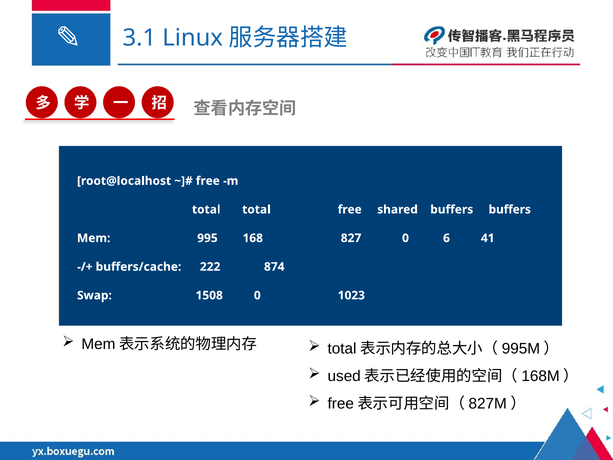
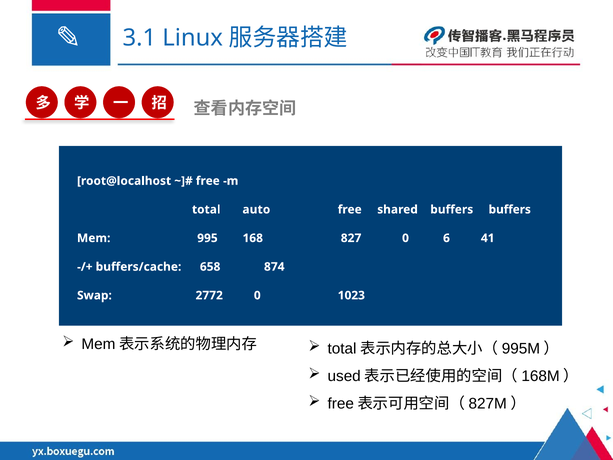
total total: total -> auto
222: 222 -> 658
1508: 1508 -> 2772
